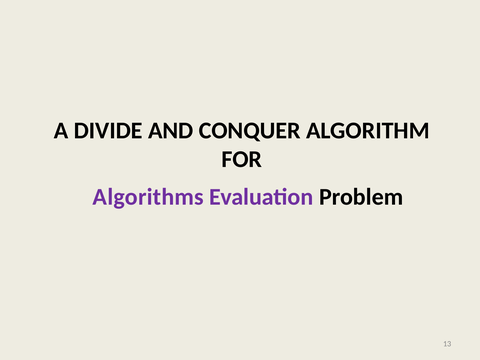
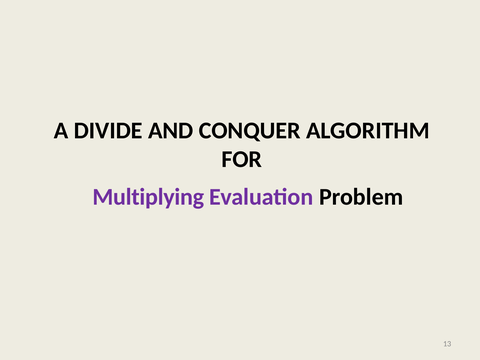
Algorithms: Algorithms -> Multiplying
